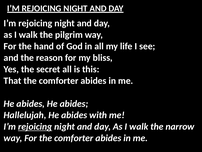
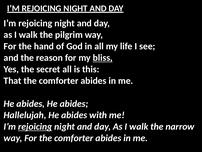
bliss underline: none -> present
